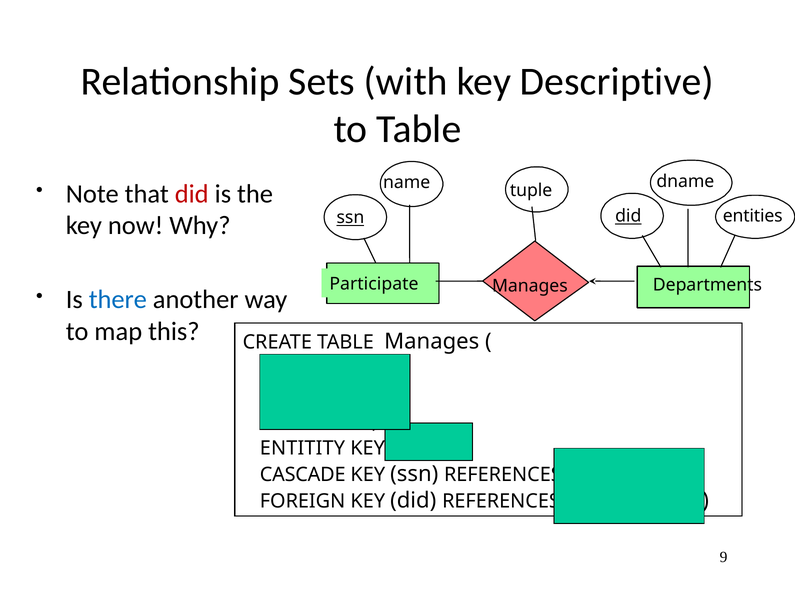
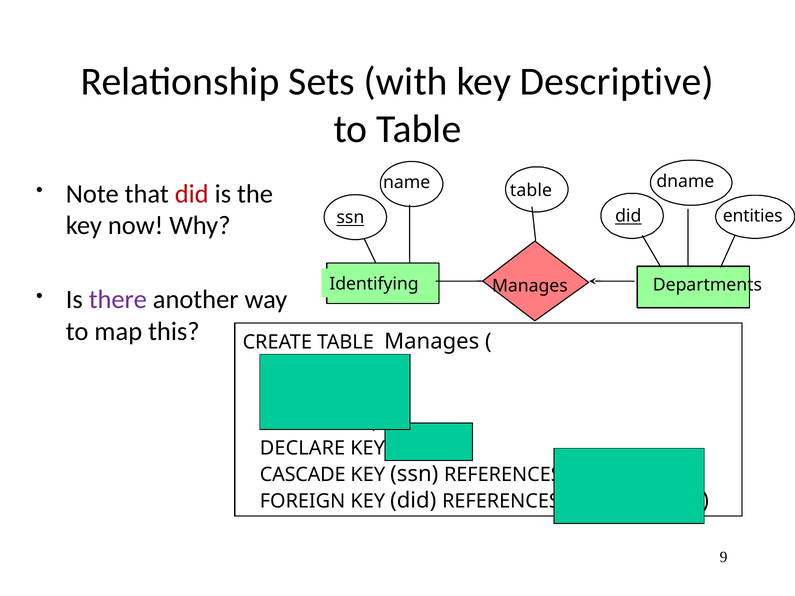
tuple at (531, 191): tuple -> table
Participate: Participate -> Identifying
there colour: blue -> purple
ENTITITY: ENTITITY -> DECLARE
